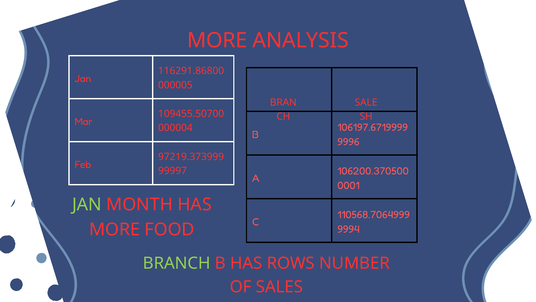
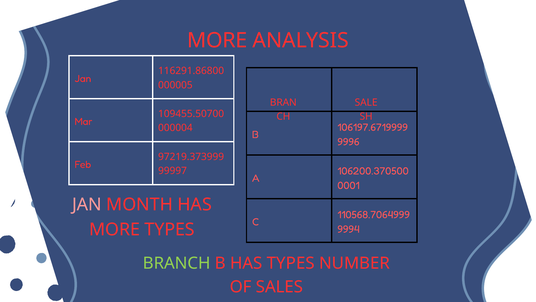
JAN at (87, 204) colour: light green -> pink
MORE FOOD: FOOD -> TYPES
HAS ROWS: ROWS -> TYPES
